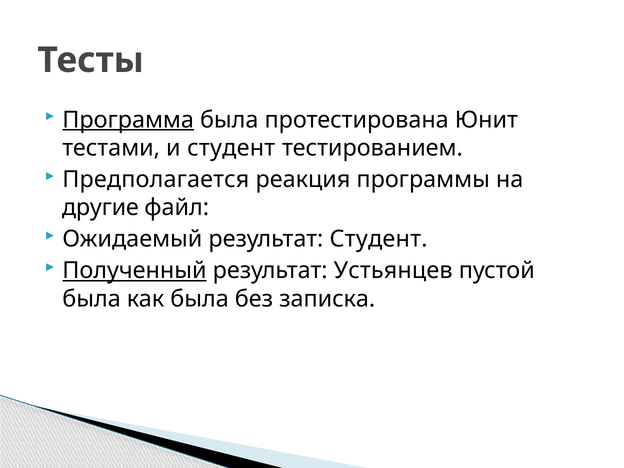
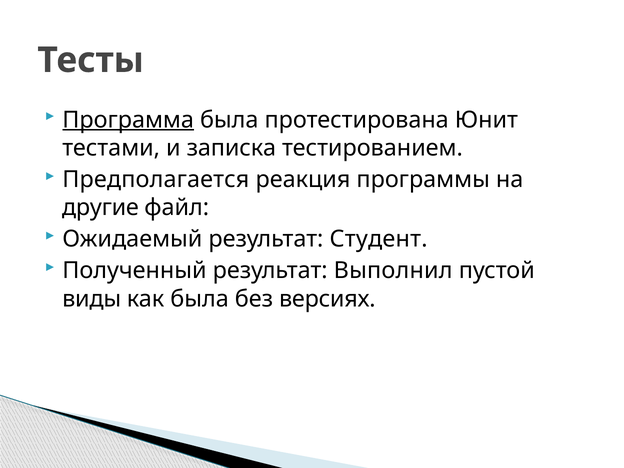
и студент: студент -> записка
Полученный underline: present -> none
Устьянцев: Устьянцев -> Выполнил
была at (92, 299): была -> виды
записка: записка -> версиях
